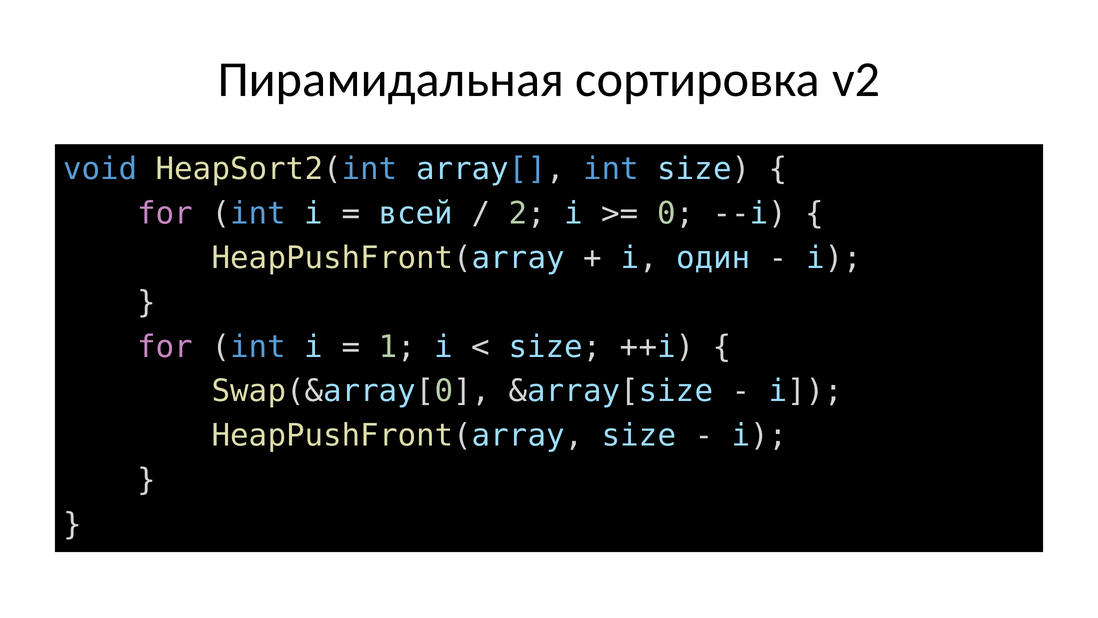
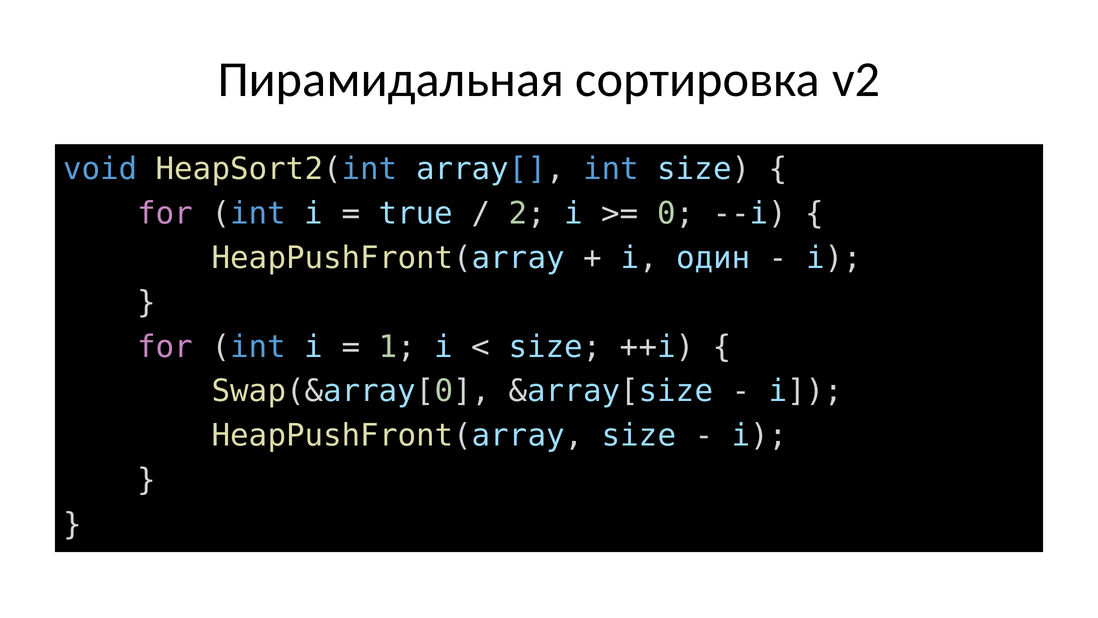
всей: всей -> true
